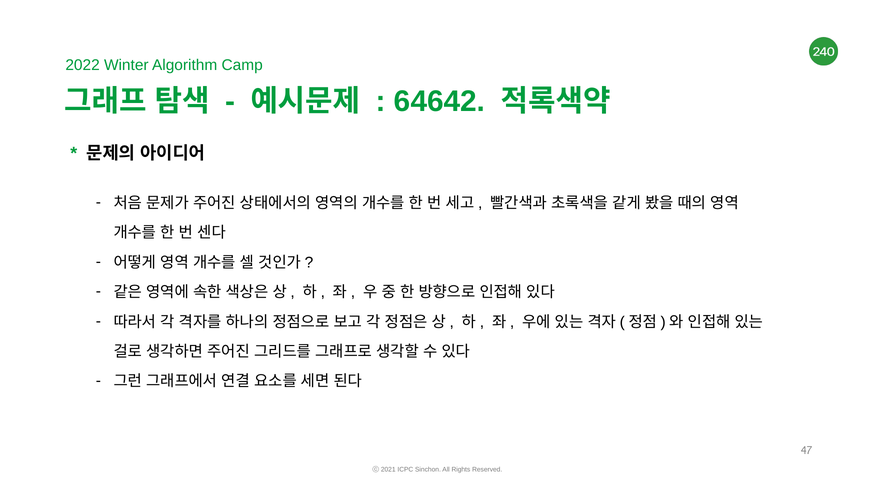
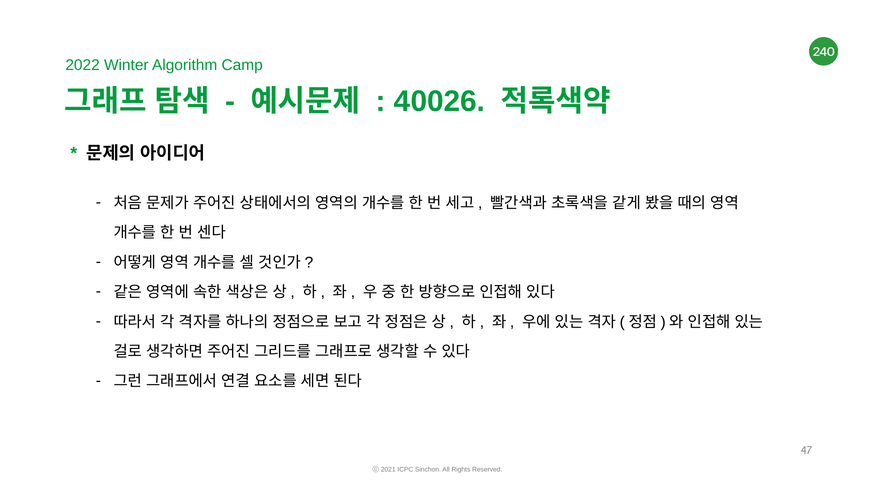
64642: 64642 -> 40026
